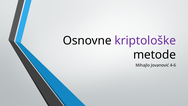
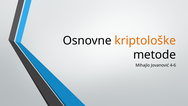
kriptološke colour: purple -> orange
